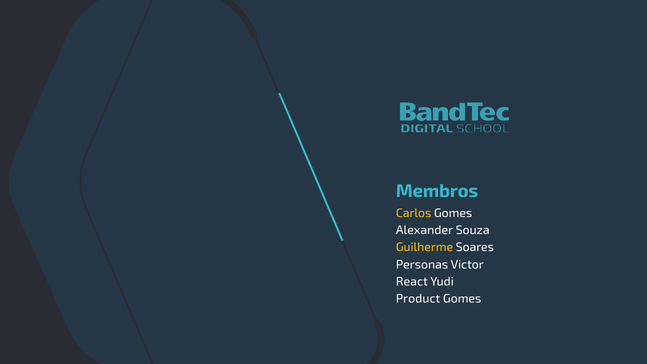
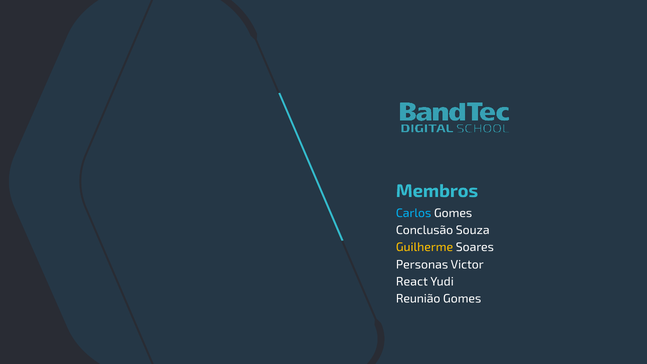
Carlos colour: yellow -> light blue
Alexander: Alexander -> Conclusão
Product: Product -> Reunião
